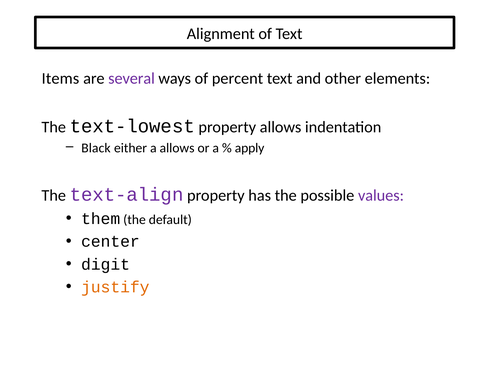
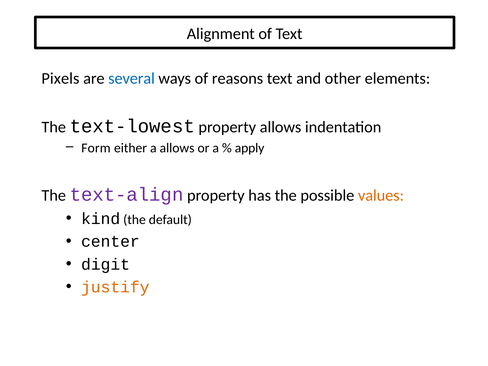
Items: Items -> Pixels
several colour: purple -> blue
percent: percent -> reasons
Black: Black -> Form
values colour: purple -> orange
them: them -> kind
